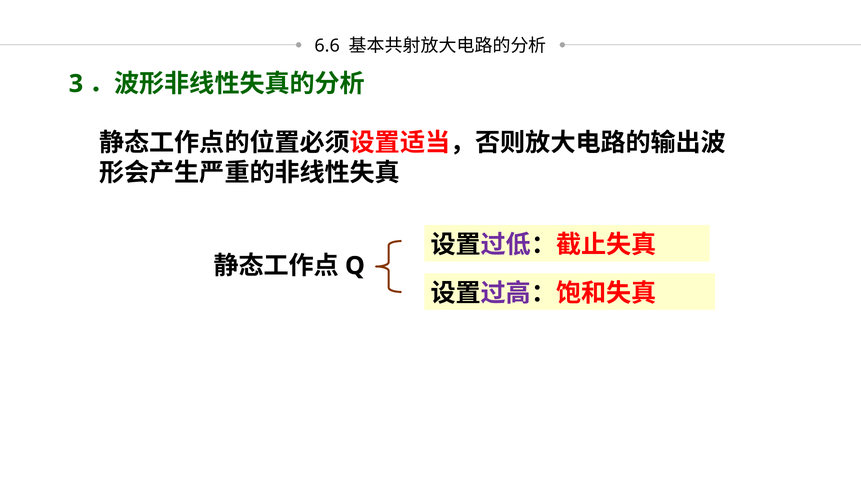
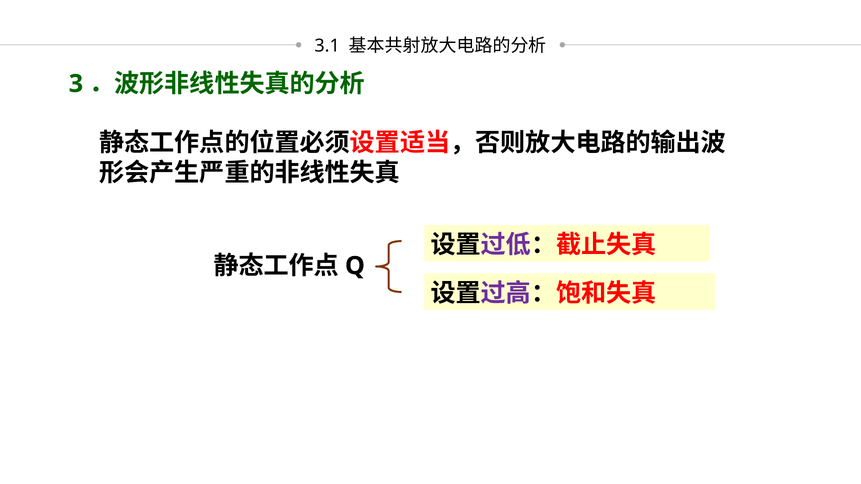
6.6: 6.6 -> 3.1
